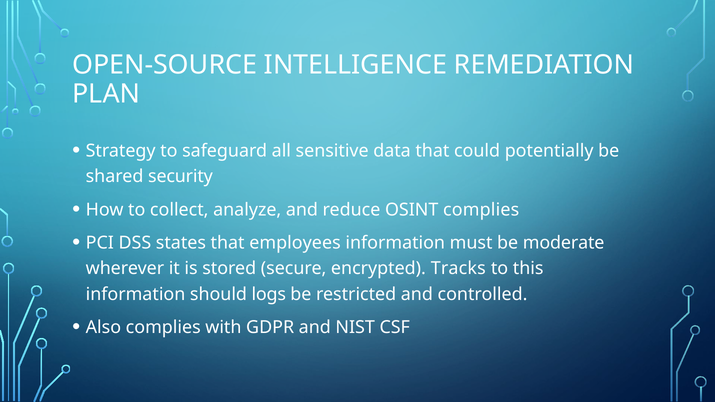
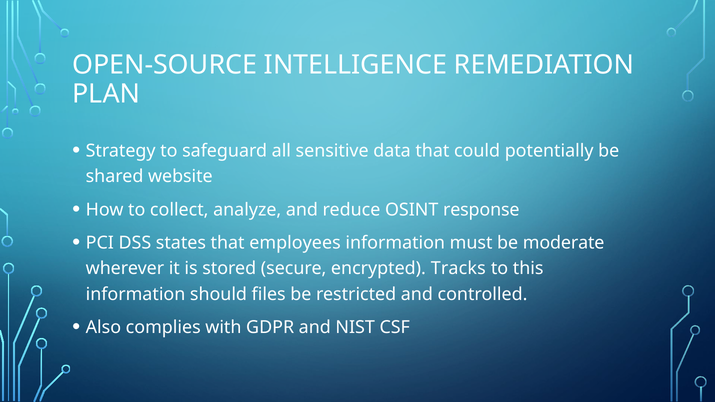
security: security -> website
OSINT complies: complies -> response
logs: logs -> files
